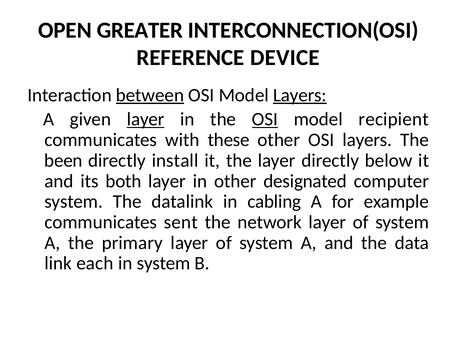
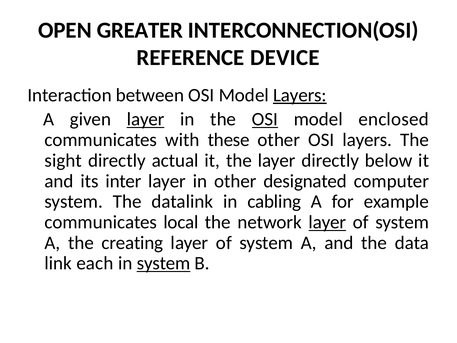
between underline: present -> none
recipient: recipient -> enclosed
been: been -> sight
install: install -> actual
both: both -> inter
sent: sent -> local
layer at (327, 222) underline: none -> present
primary: primary -> creating
system at (164, 263) underline: none -> present
